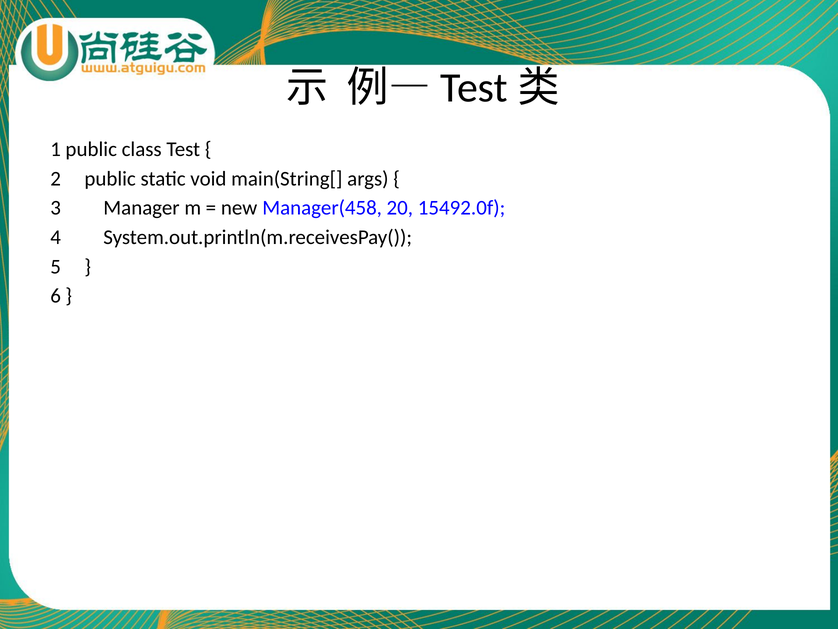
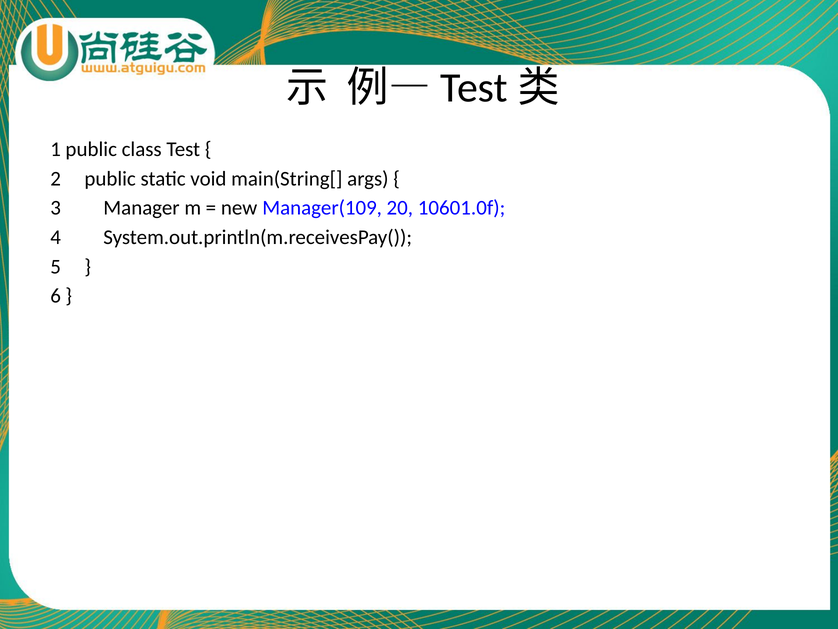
Manager(458: Manager(458 -> Manager(109
15492.0f: 15492.0f -> 10601.0f
